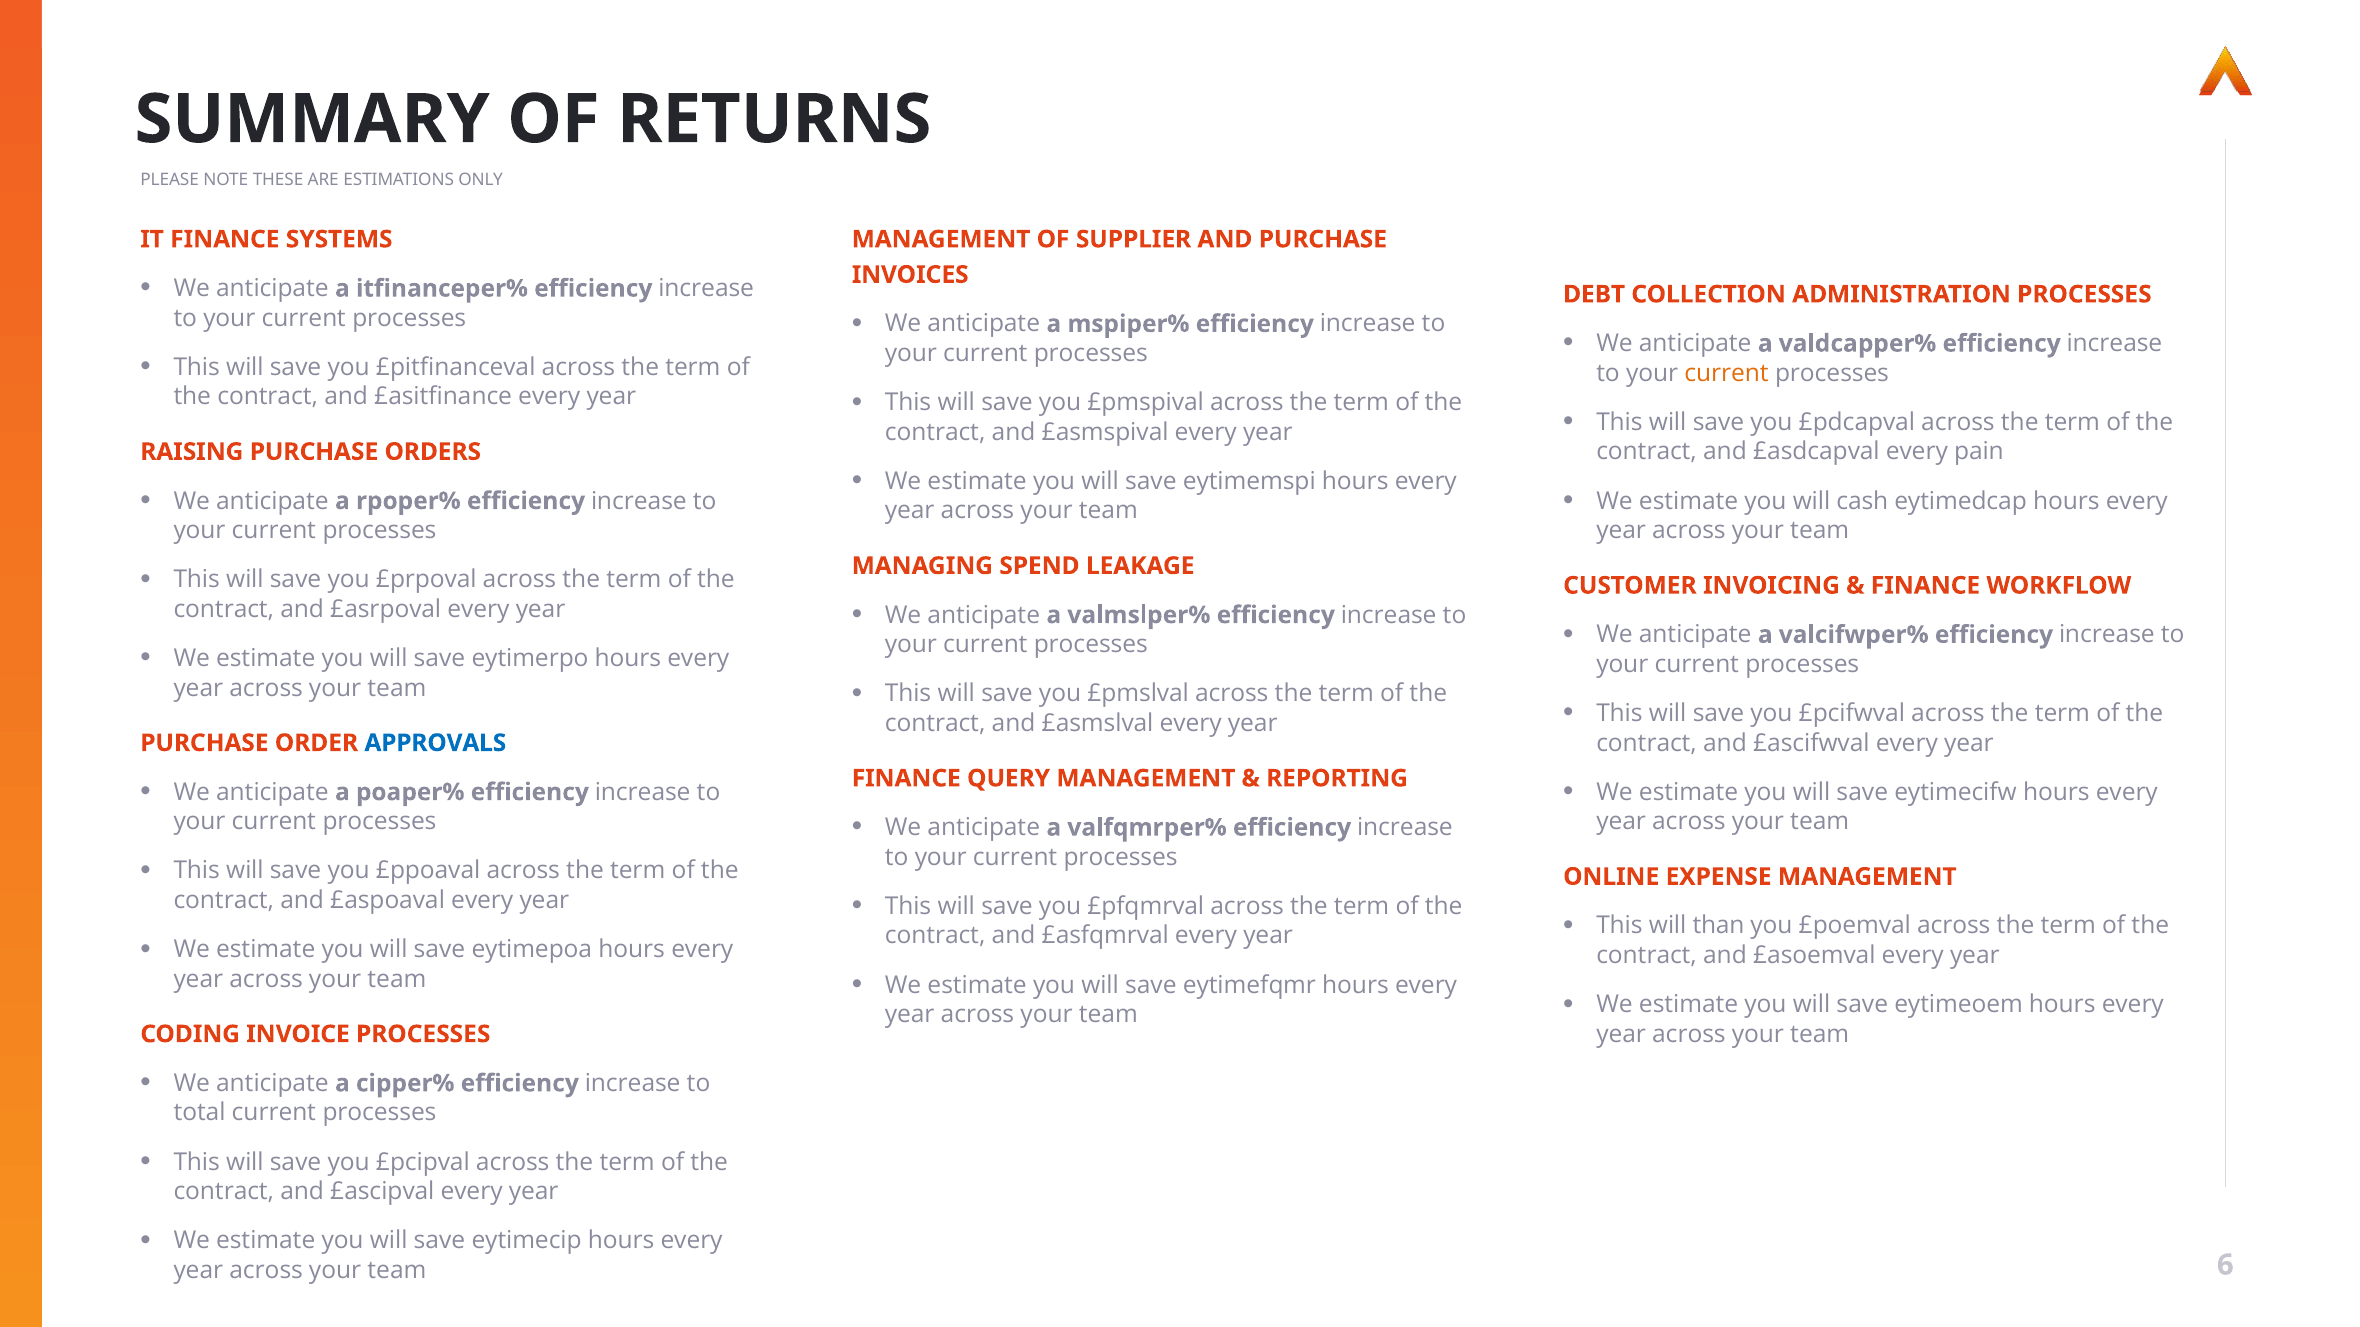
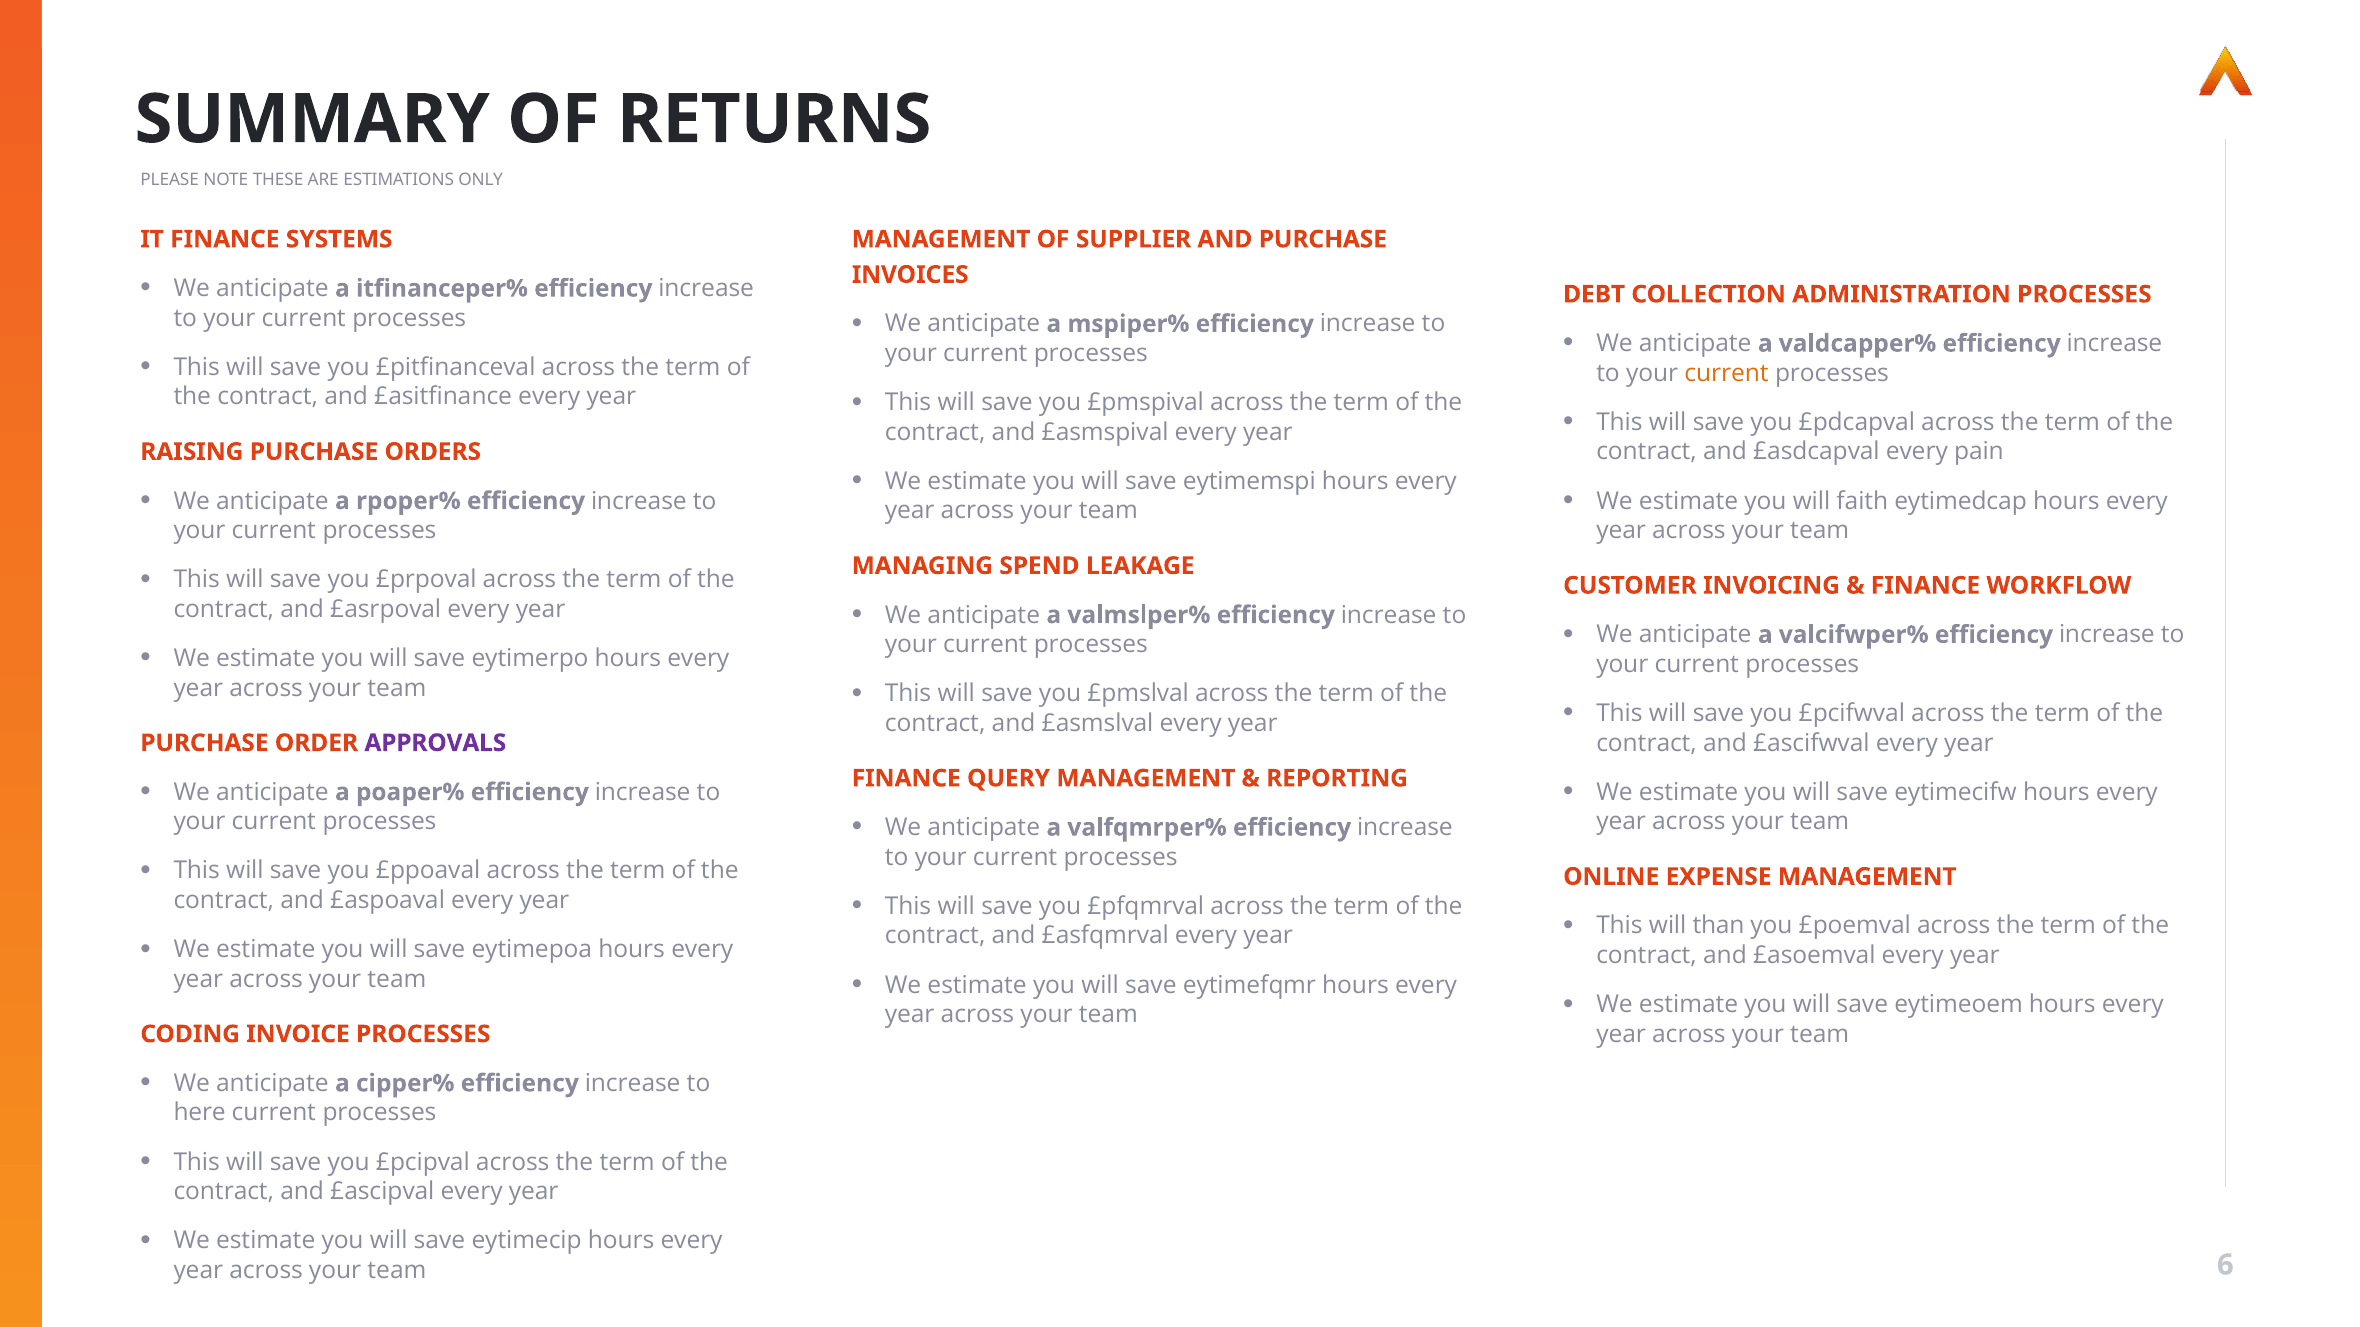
cash: cash -> faith
APPROVALS colour: blue -> purple
total: total -> here
